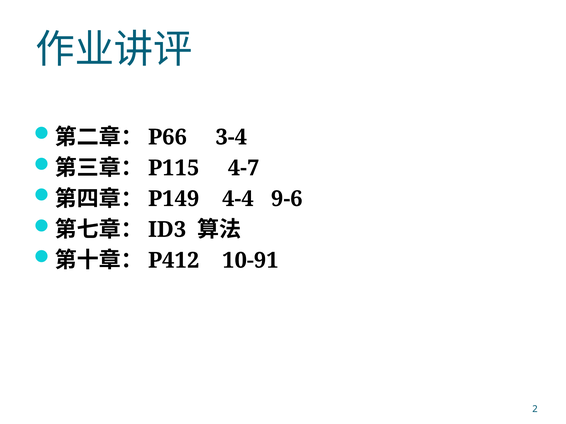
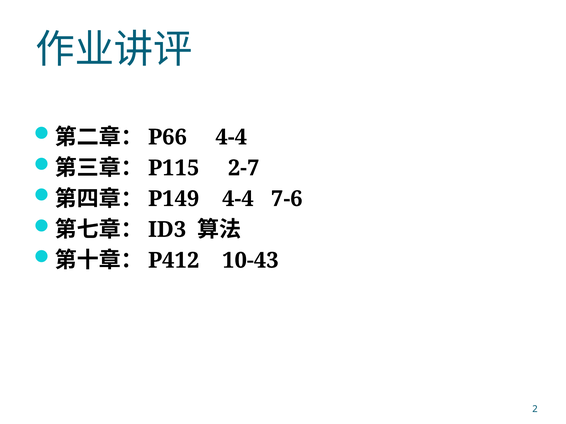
3-4 at (231, 137): 3-4 -> 4-4
4-7: 4-7 -> 2-7
9-6: 9-6 -> 7-6
10-91: 10-91 -> 10-43
